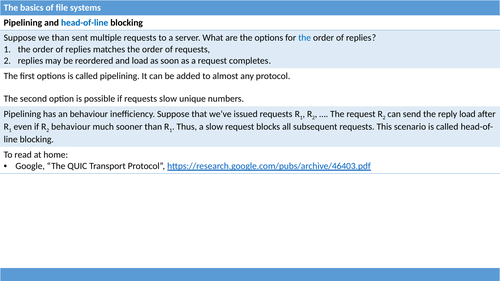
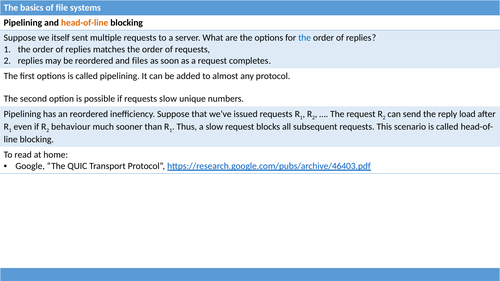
head-of-line colour: blue -> orange
we than: than -> itself
and load: load -> files
an behaviour: behaviour -> reordered
